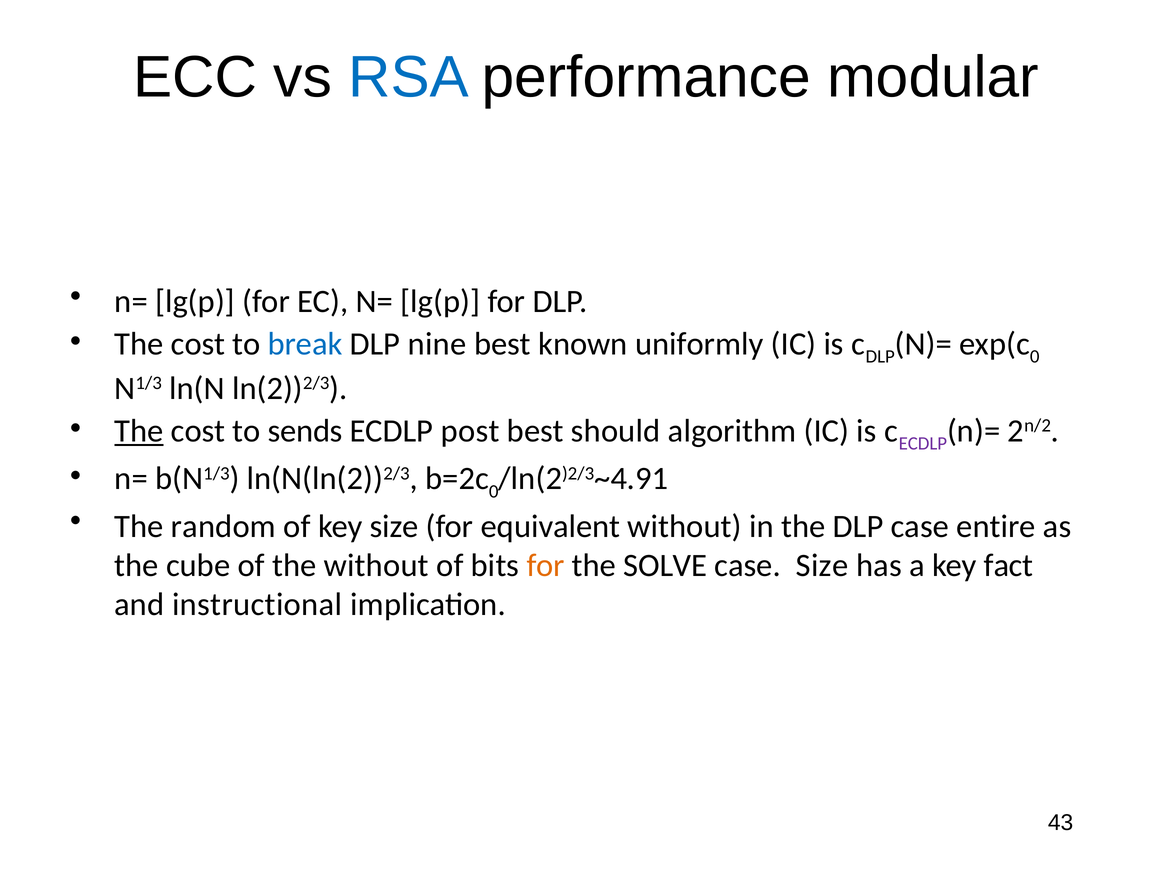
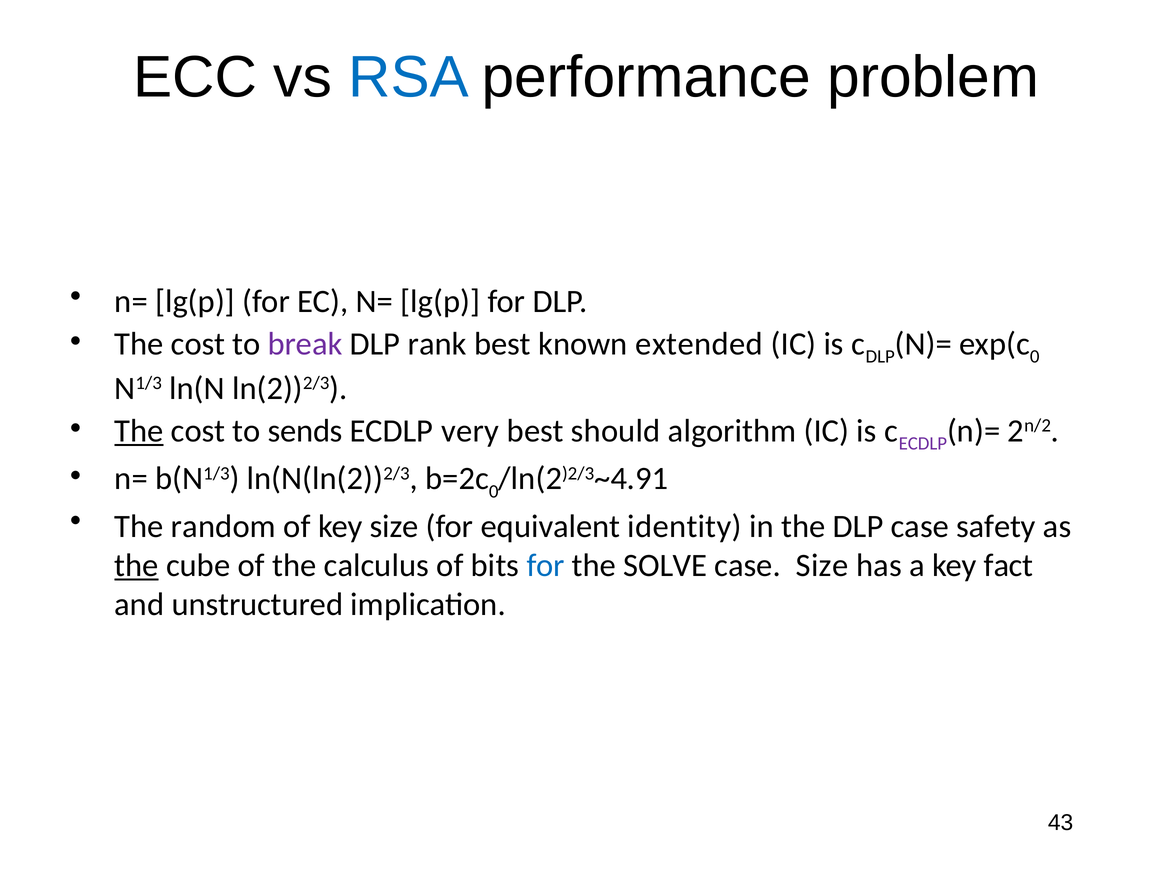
modular: modular -> problem
break colour: blue -> purple
nine: nine -> rank
uniformly: uniformly -> extended
post: post -> very
equivalent without: without -> identity
entire: entire -> safety
the at (137, 565) underline: none -> present
the without: without -> calculus
for at (546, 565) colour: orange -> blue
instructional: instructional -> unstructured
